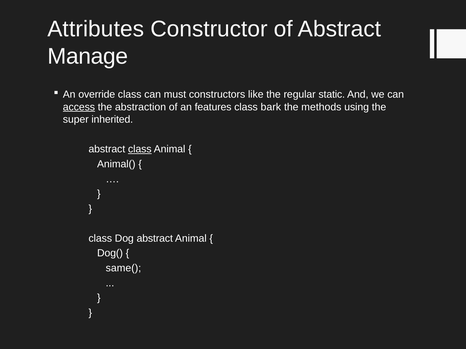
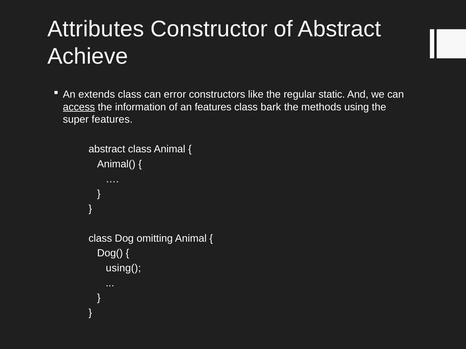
Manage: Manage -> Achieve
override: override -> extends
must: must -> error
abstraction: abstraction -> information
super inherited: inherited -> features
class at (140, 149) underline: present -> none
Dog abstract: abstract -> omitting
same(: same( -> using(
